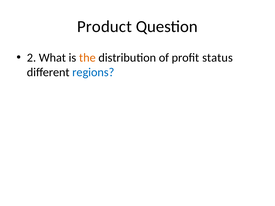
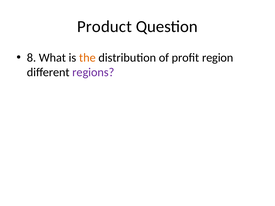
2: 2 -> 8
status: status -> region
regions colour: blue -> purple
